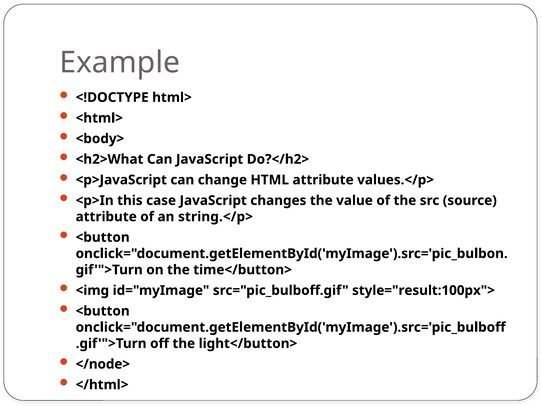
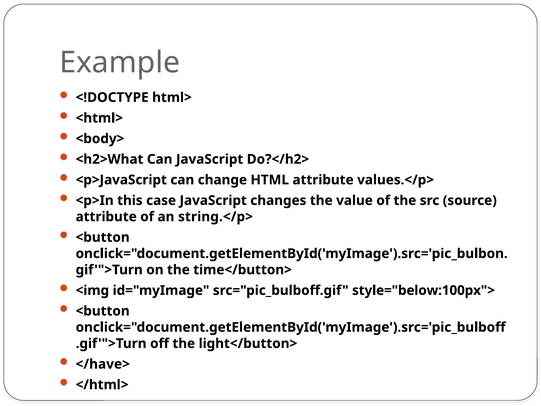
style="result:100px">: style="result:100px"> -> style="below:100px">
</node>: </node> -> </have>
